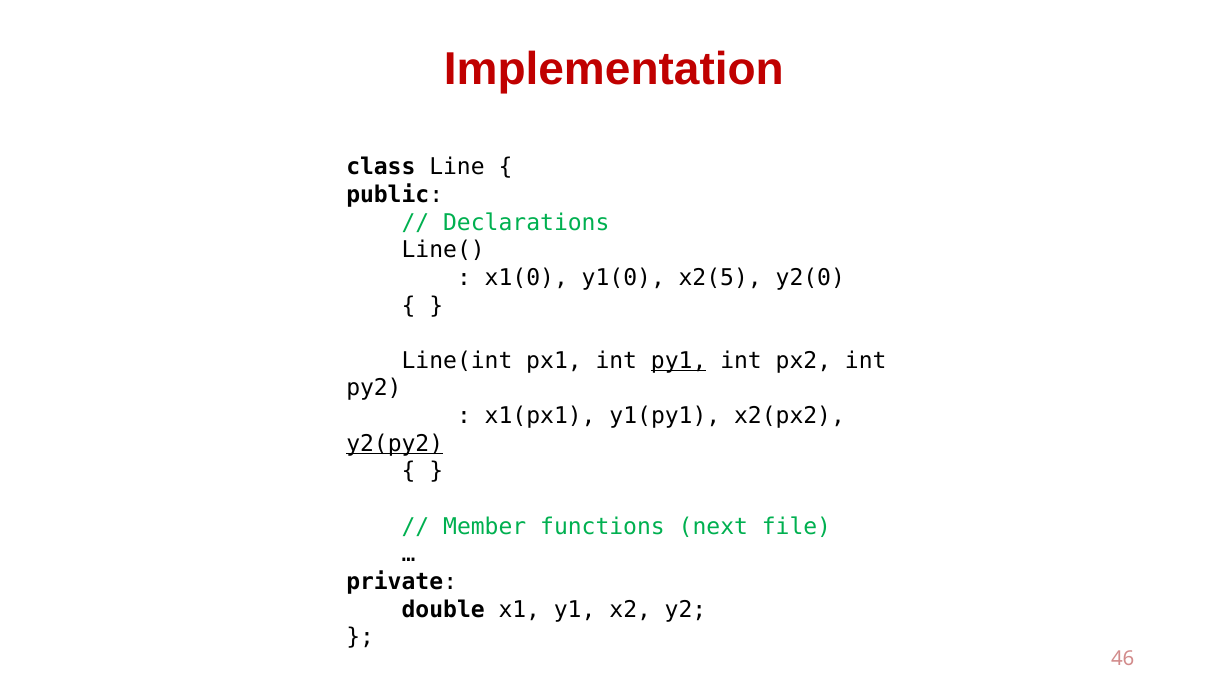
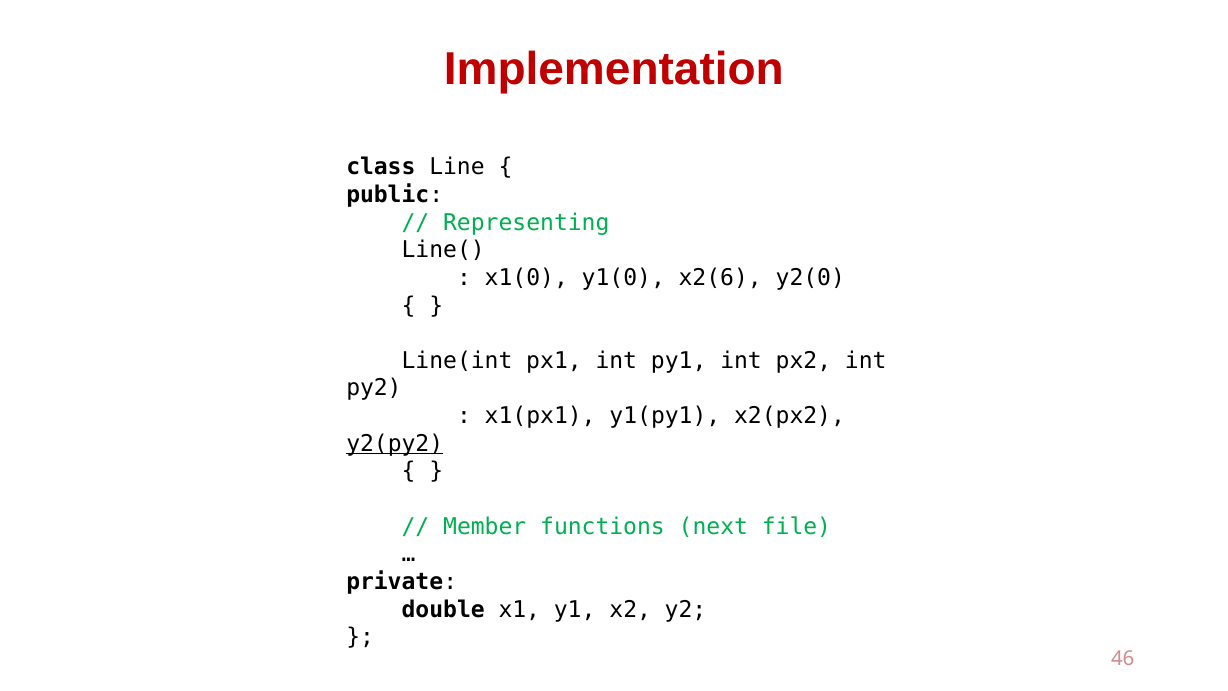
Declarations: Declarations -> Representing
x2(5: x2(5 -> x2(6
py1 underline: present -> none
